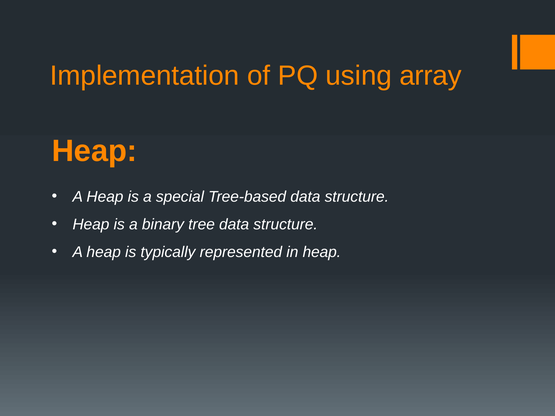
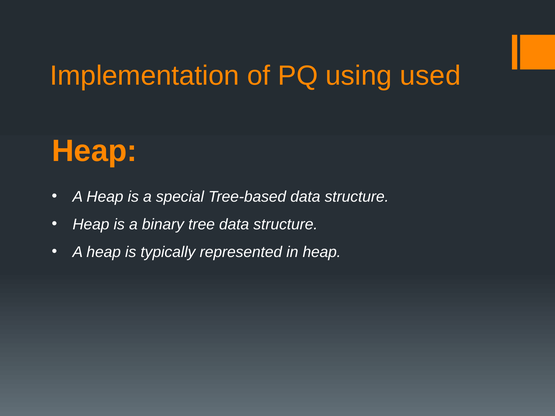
array: array -> used
